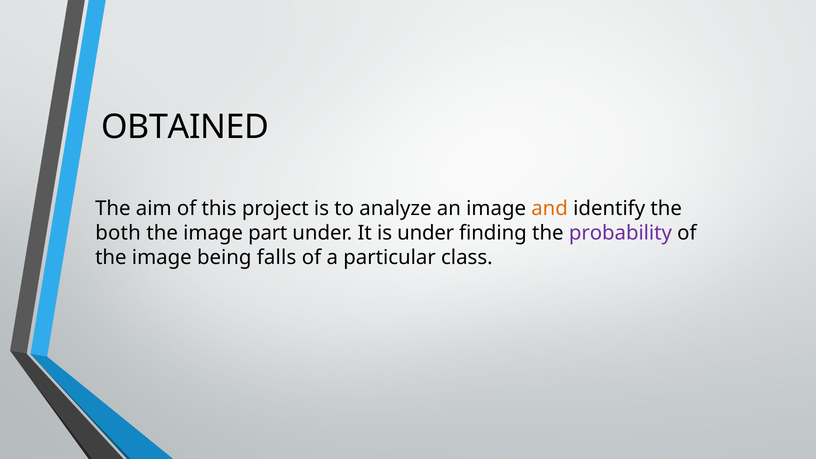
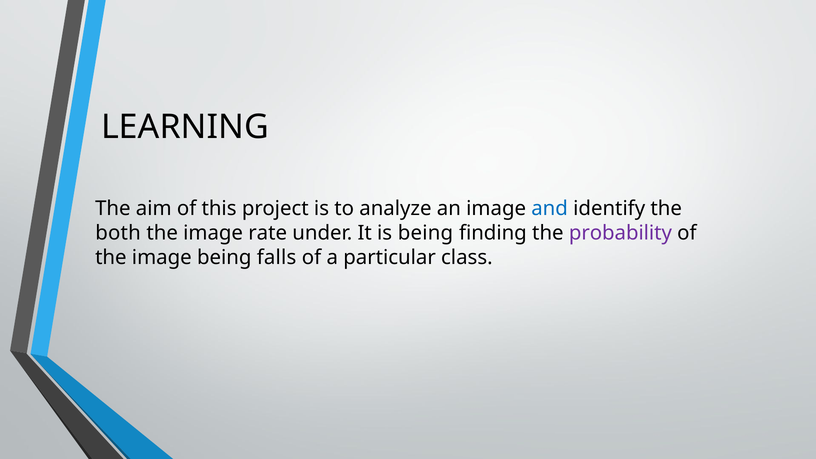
OBTAINED: OBTAINED -> LEARNING
and colour: orange -> blue
part: part -> rate
is under: under -> being
